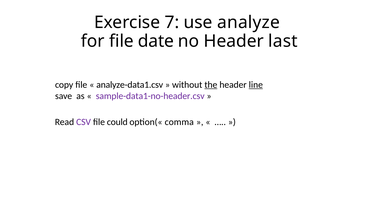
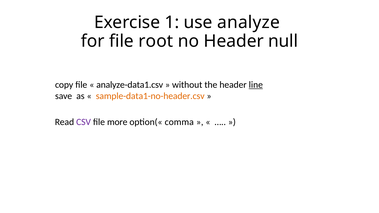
7: 7 -> 1
date: date -> root
last: last -> null
the underline: present -> none
sample-data1-no-header.csv colour: purple -> orange
could: could -> more
